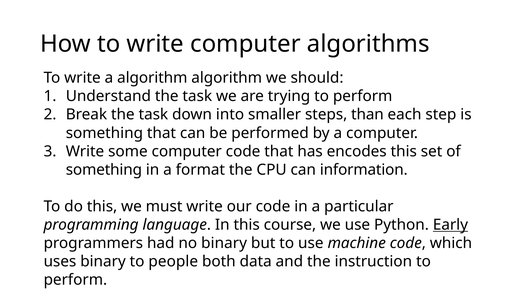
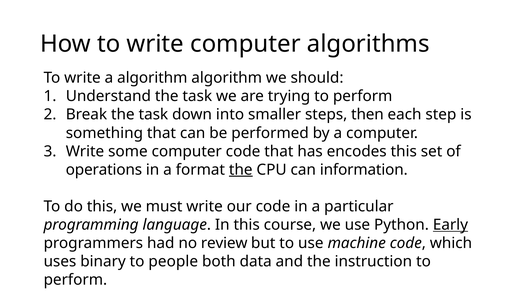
than: than -> then
something at (104, 170): something -> operations
the at (241, 170) underline: none -> present
no binary: binary -> review
